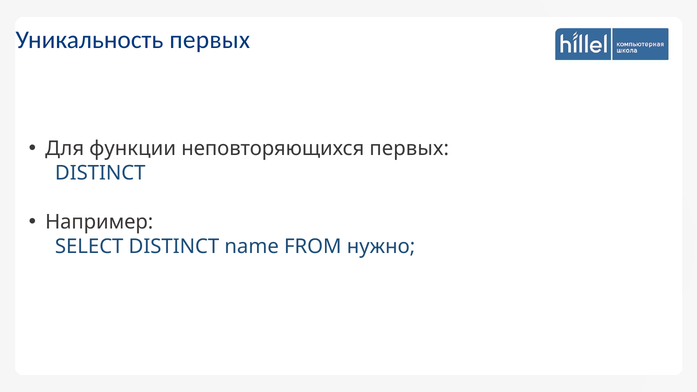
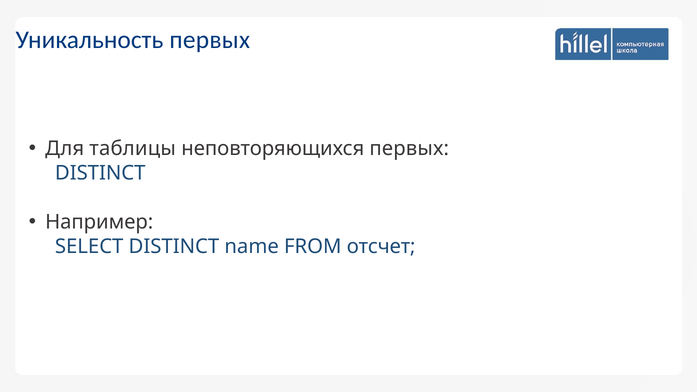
функции: функции -> таблицы
нужно: нужно -> отсчет
